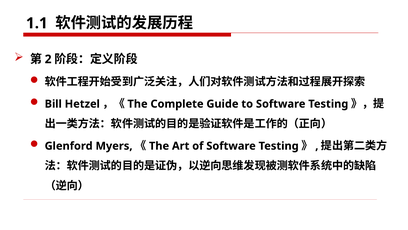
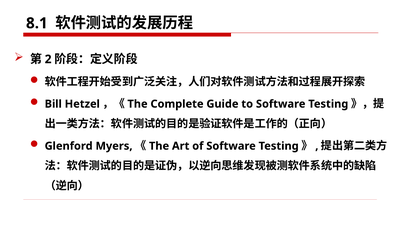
1.1: 1.1 -> 8.1
